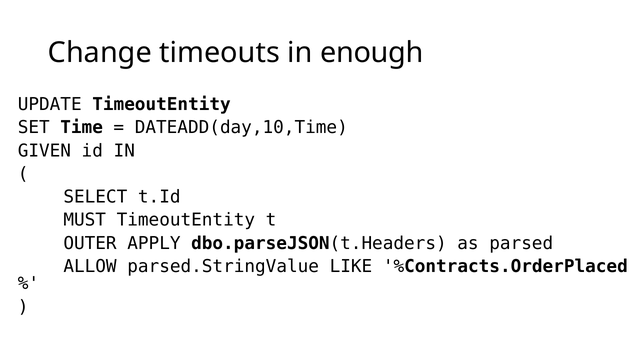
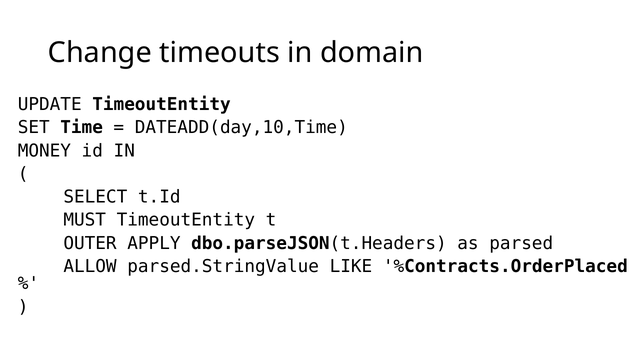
enough: enough -> domain
GIVEN: GIVEN -> MONEY
